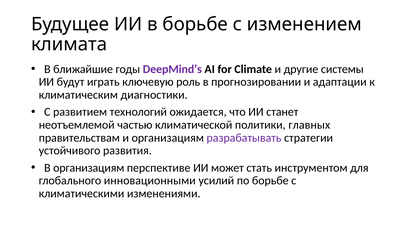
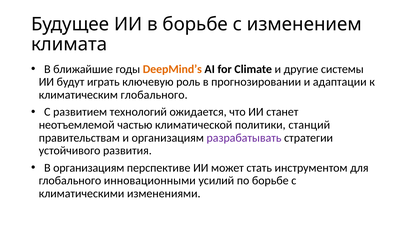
DeepMind’s colour: purple -> orange
климатическим диагностики: диагностики -> глобального
главных: главных -> станций
